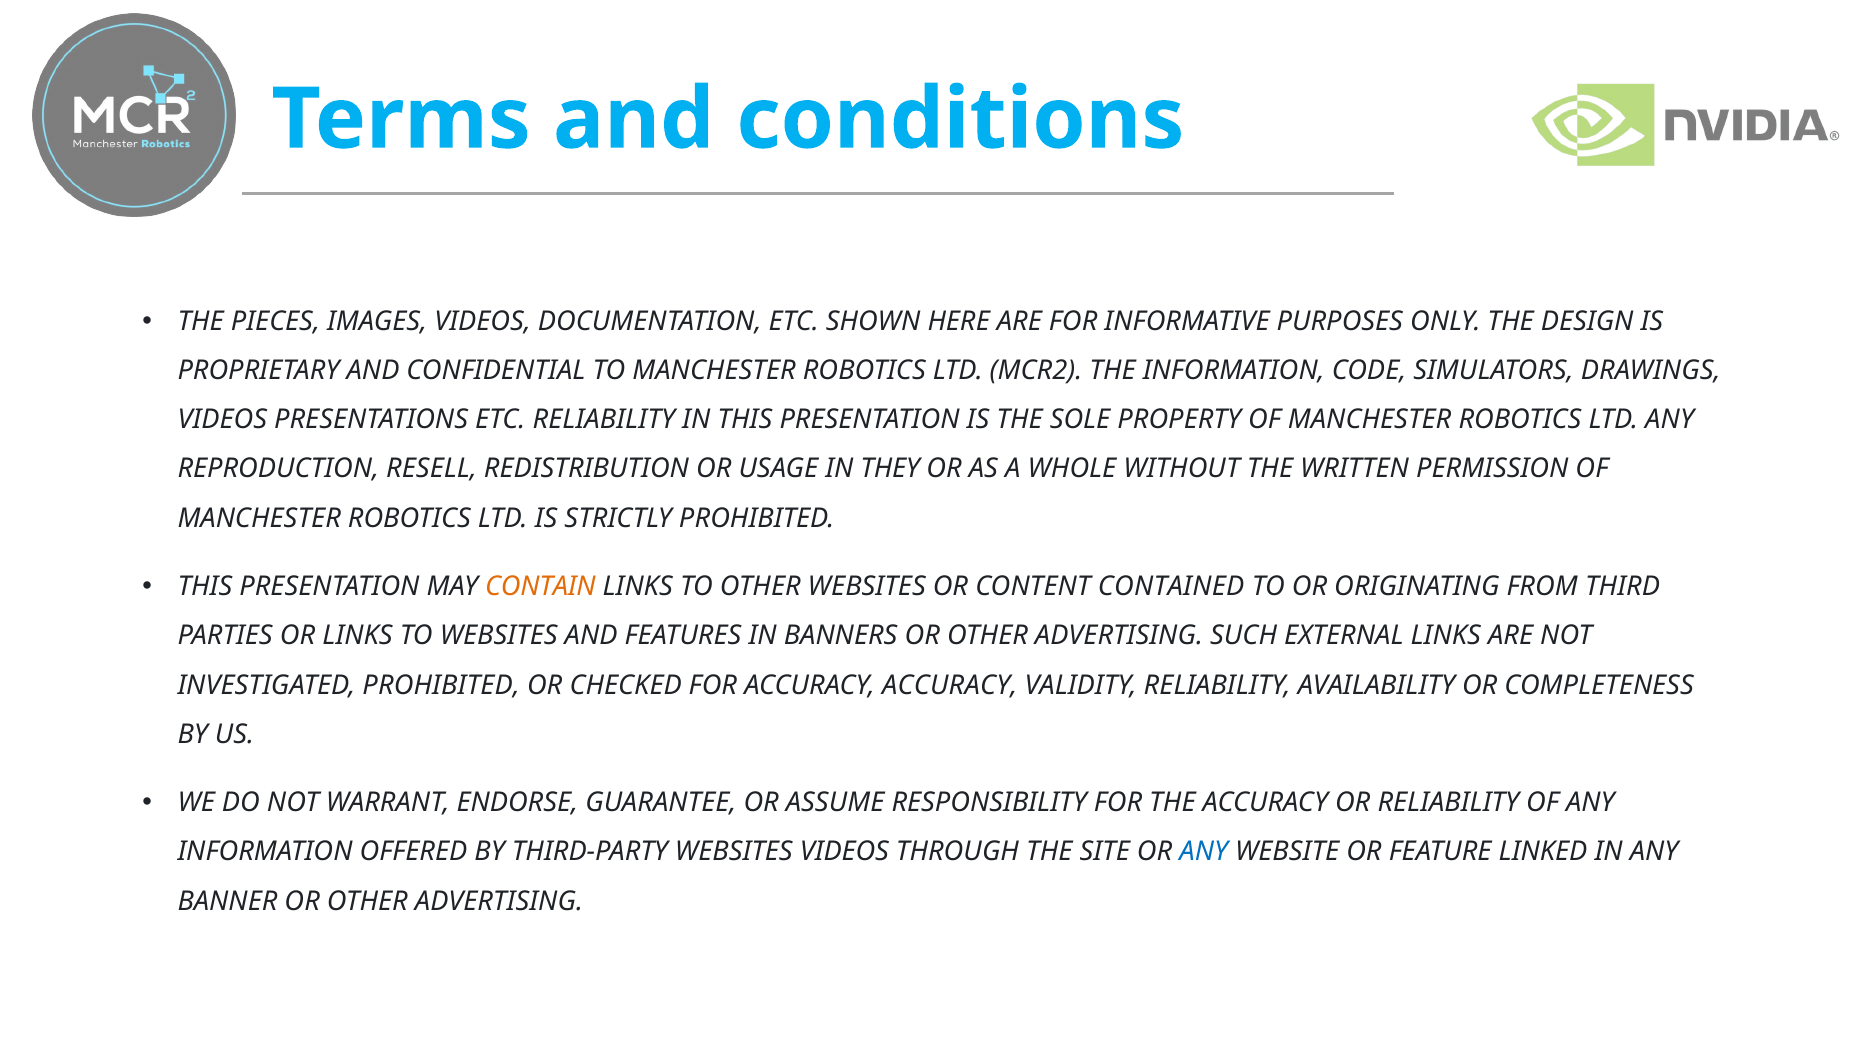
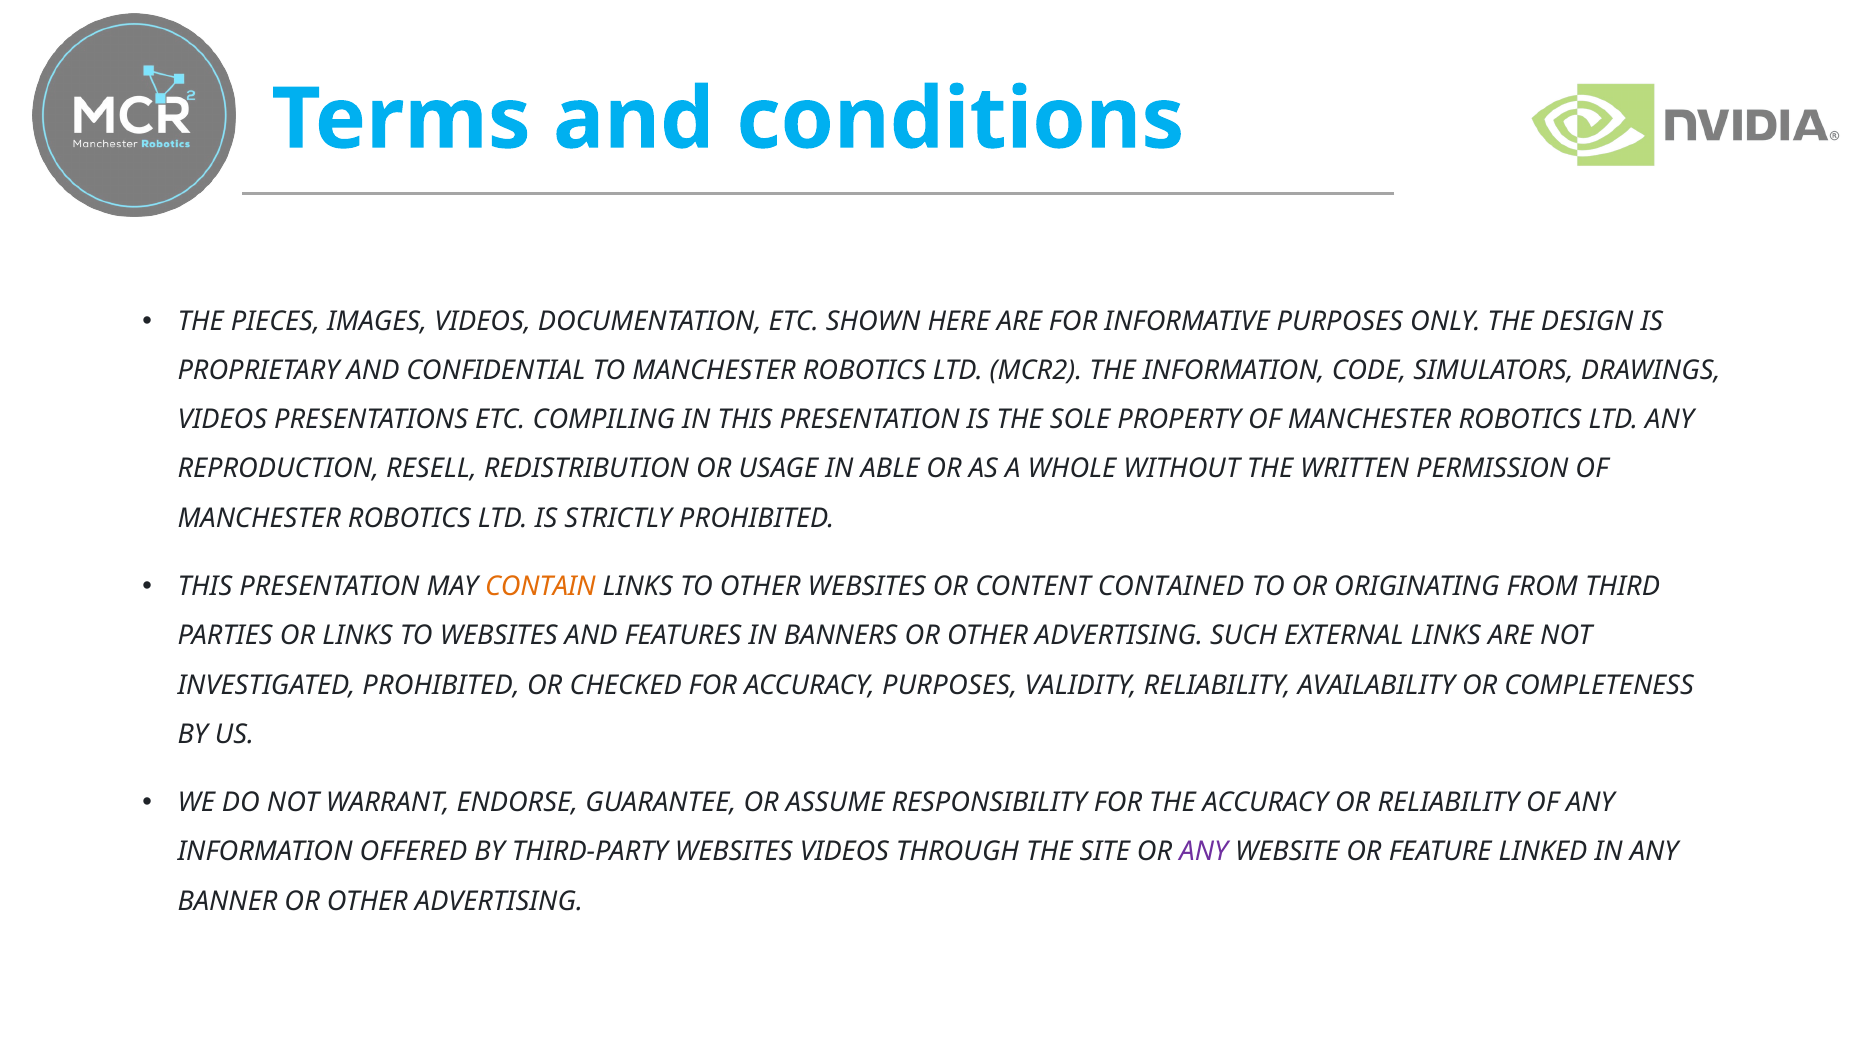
ETC RELIABILITY: RELIABILITY -> COMPILING
THEY: THEY -> ABLE
ACCURACY ACCURACY: ACCURACY -> PURPOSES
ANY at (1204, 852) colour: blue -> purple
